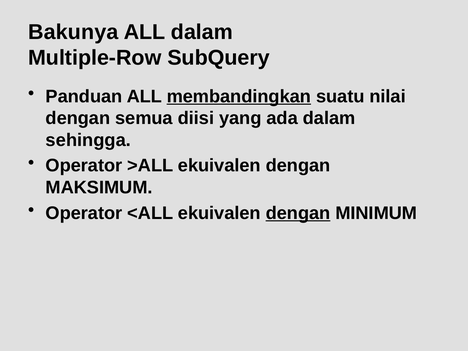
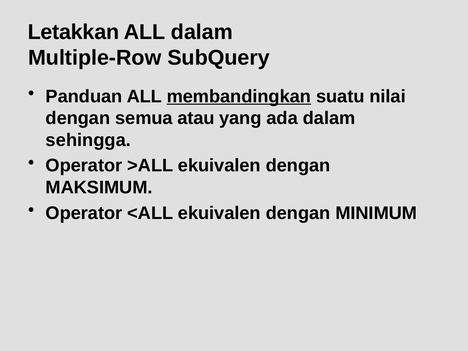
Bakunya: Bakunya -> Letakkan
diisi: diisi -> atau
dengan at (298, 213) underline: present -> none
